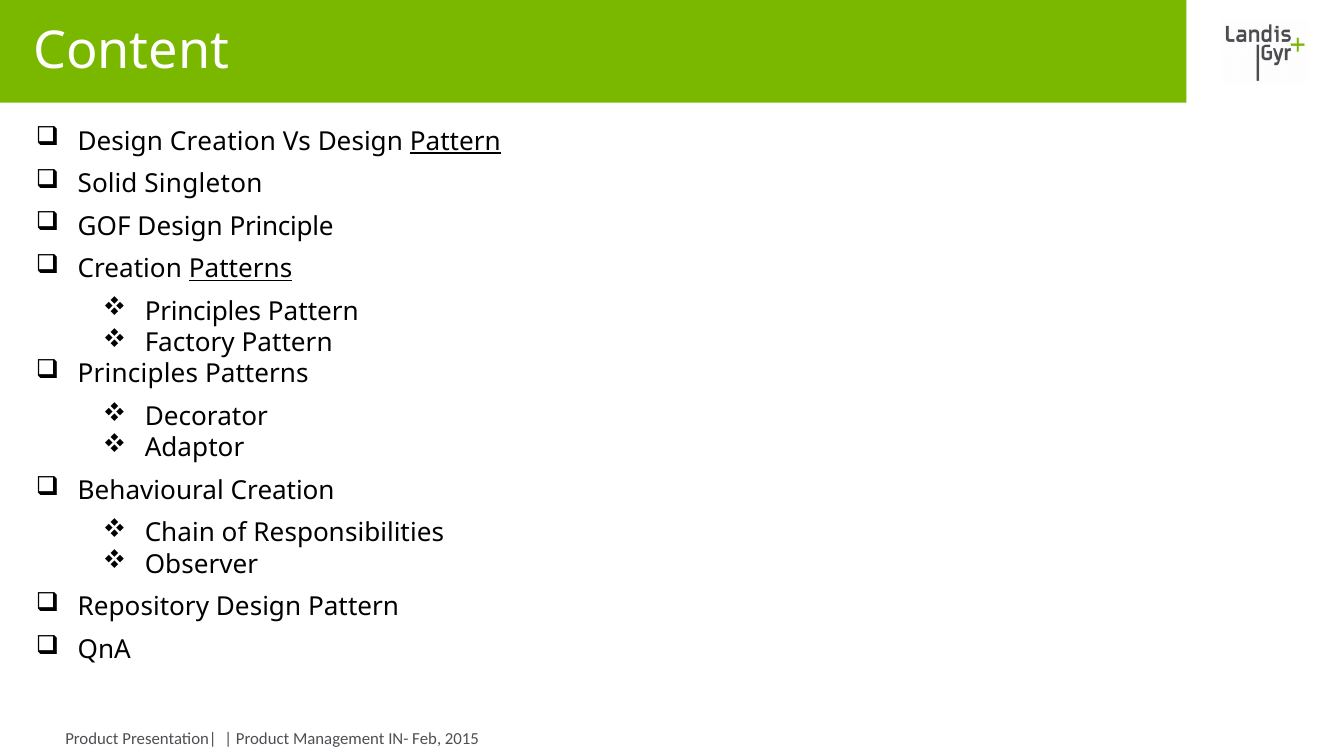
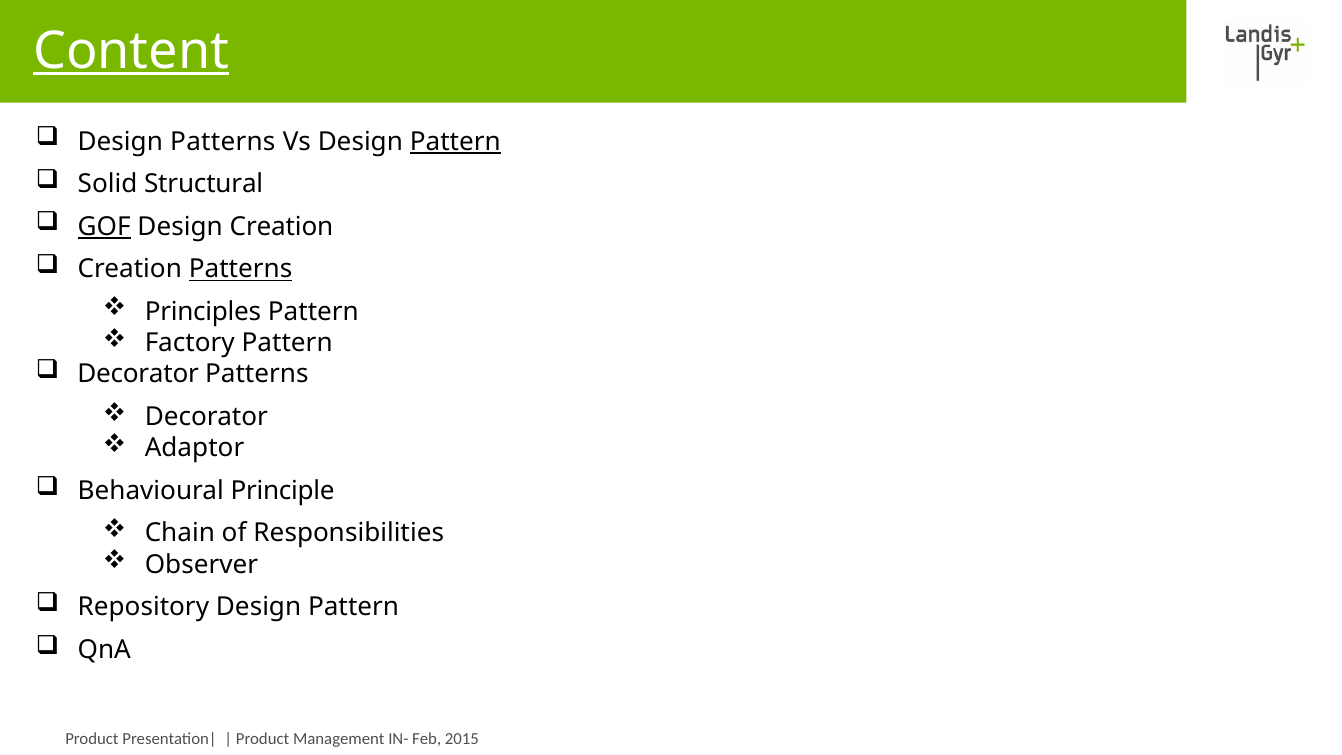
Content underline: none -> present
Design Creation: Creation -> Patterns
Singleton: Singleton -> Structural
GOF underline: none -> present
Design Principle: Principle -> Creation
Principles at (138, 374): Principles -> Decorator
Behavioural Creation: Creation -> Principle
